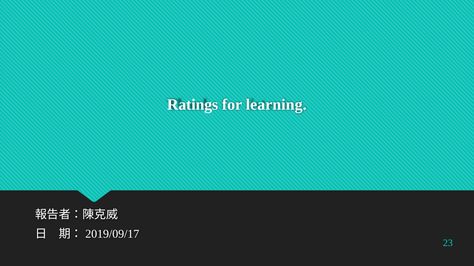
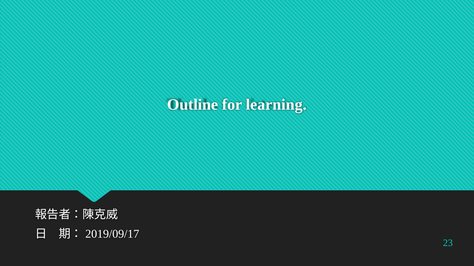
Ratings: Ratings -> Outline
